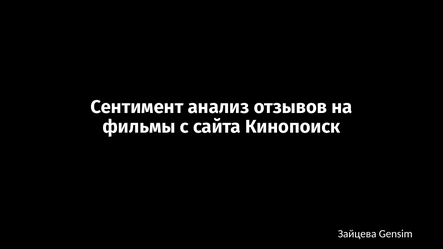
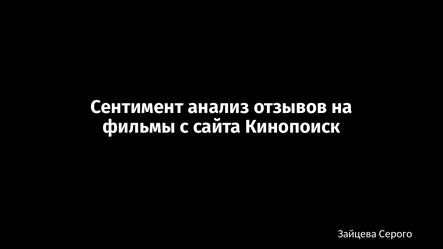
Gensim: Gensim -> Серого
